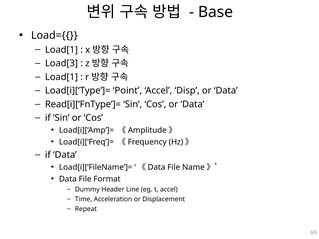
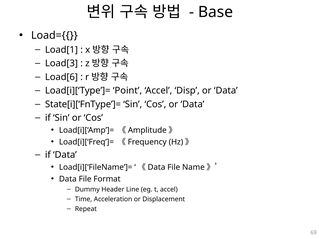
Load[1 at (61, 77): Load[1 -> Load[6
Read[i][‘FnType’]=: Read[i][‘FnType’]= -> State[i][‘FnType’]=
